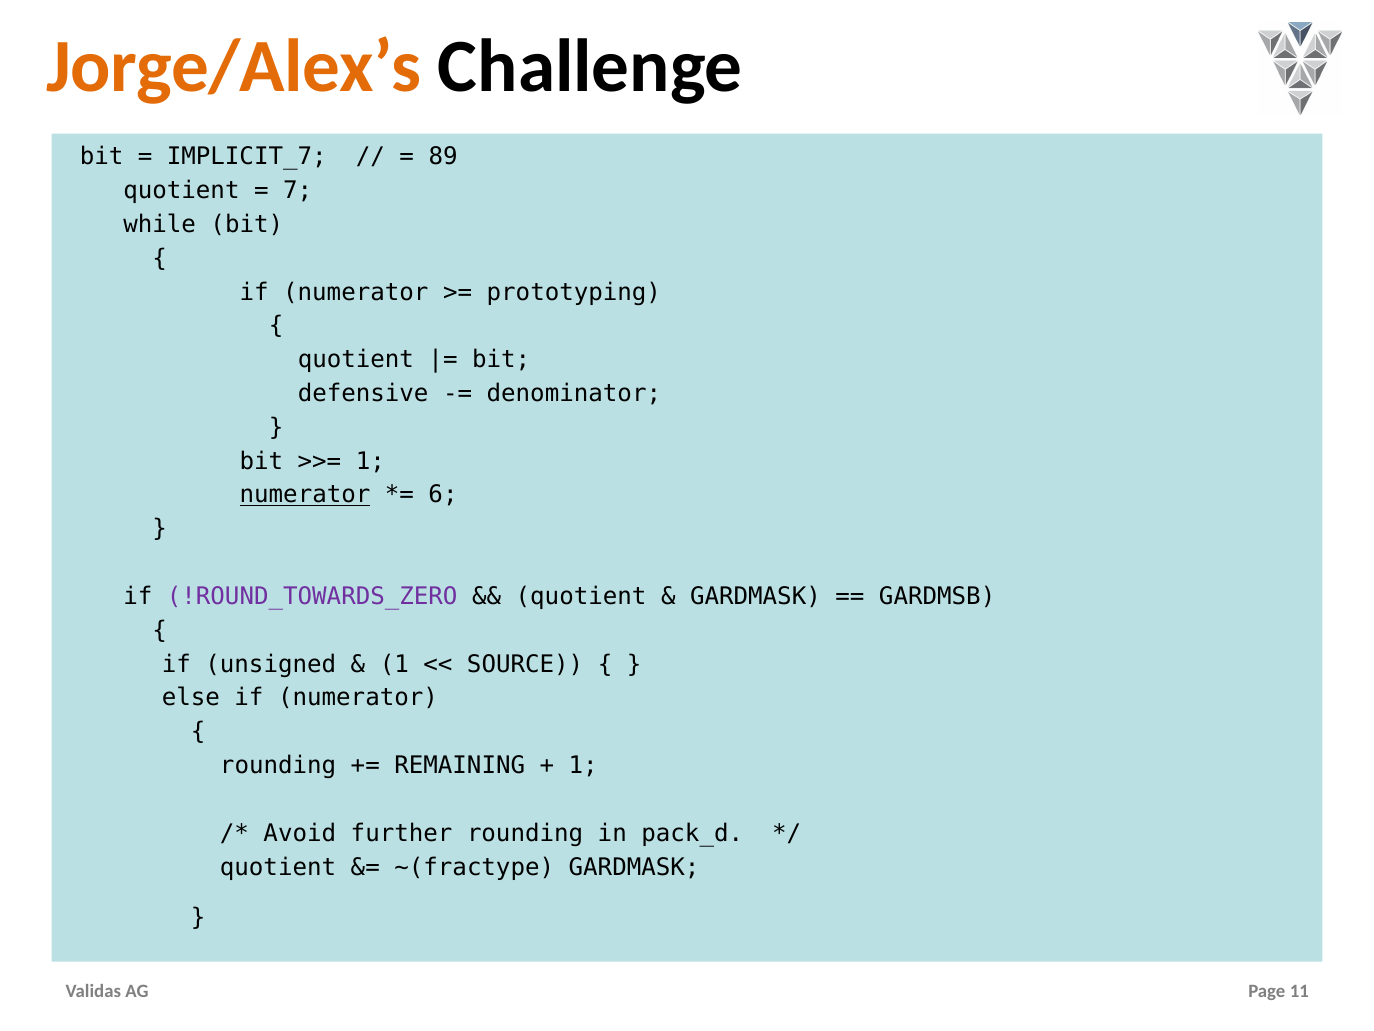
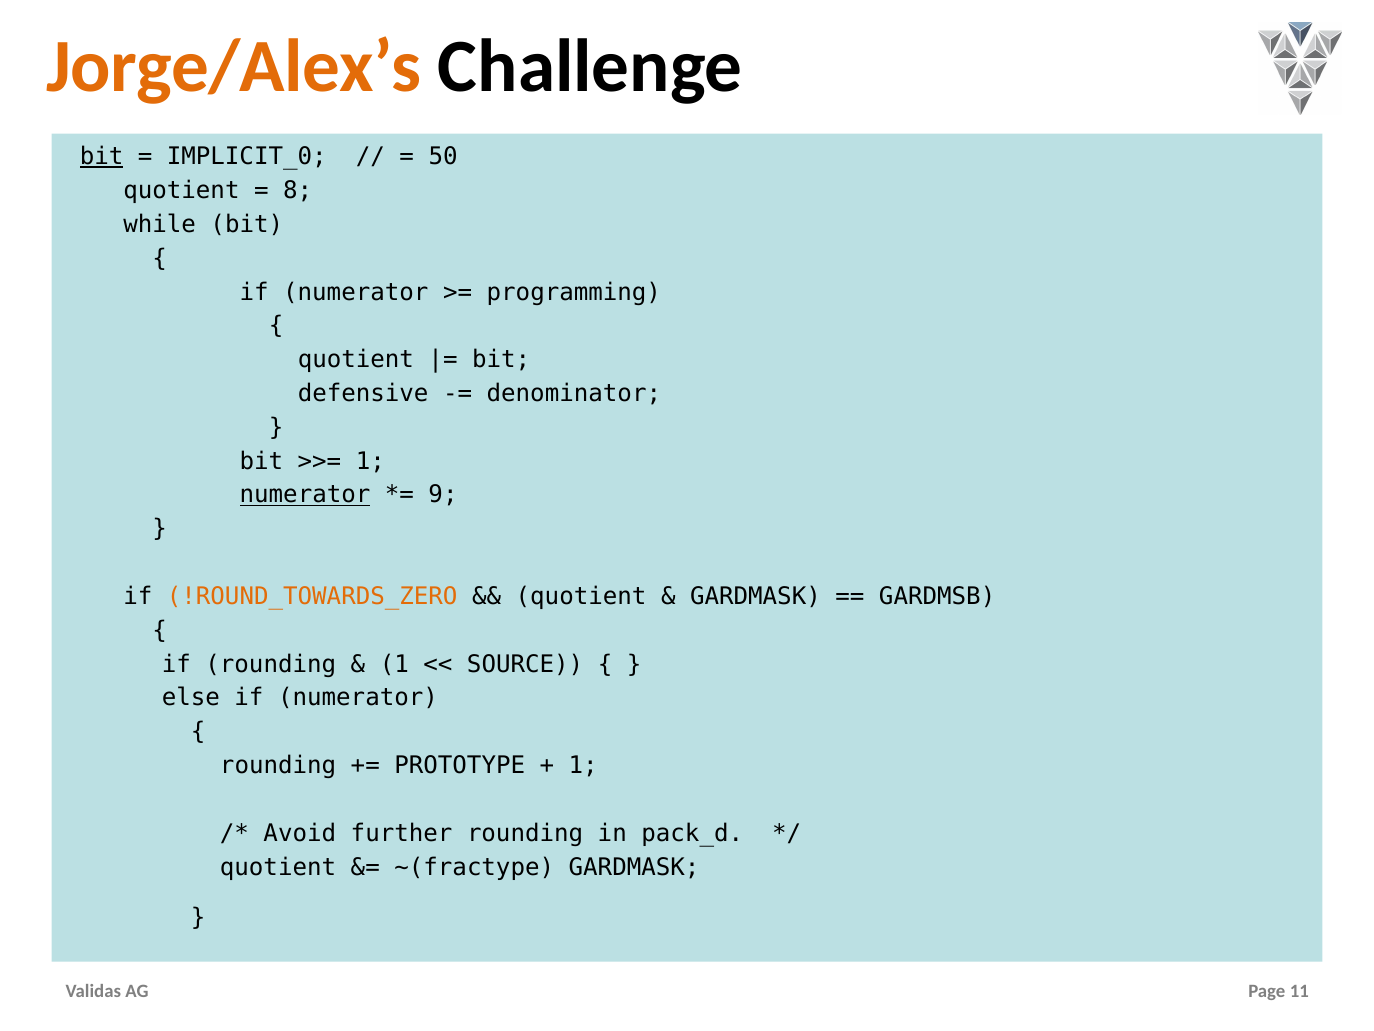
bit at (102, 157) underline: none -> present
IMPLICIT_7: IMPLICIT_7 -> IMPLICIT_0
89: 89 -> 50
7: 7 -> 8
prototyping: prototyping -> programming
6: 6 -> 9
!ROUND_TOWARDS_ZERO colour: purple -> orange
if unsigned: unsigned -> rounding
REMAINING: REMAINING -> PROTOTYPE
